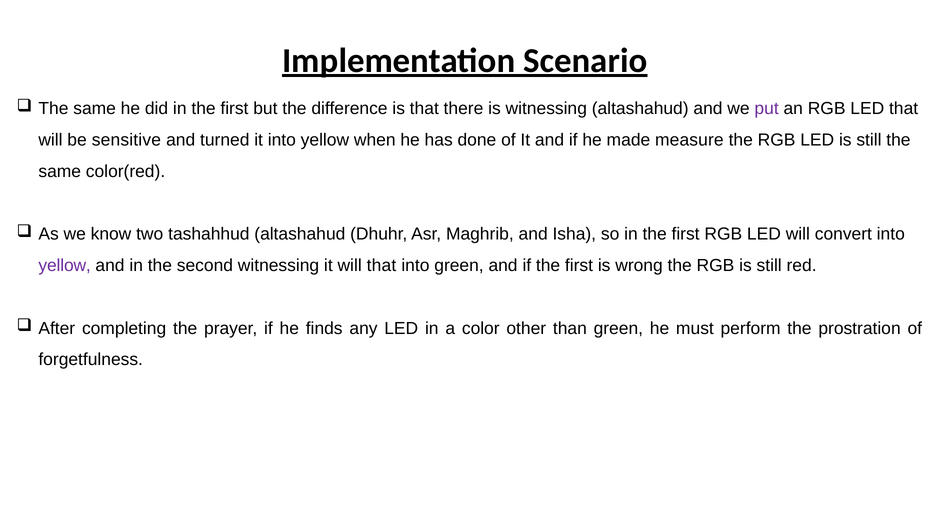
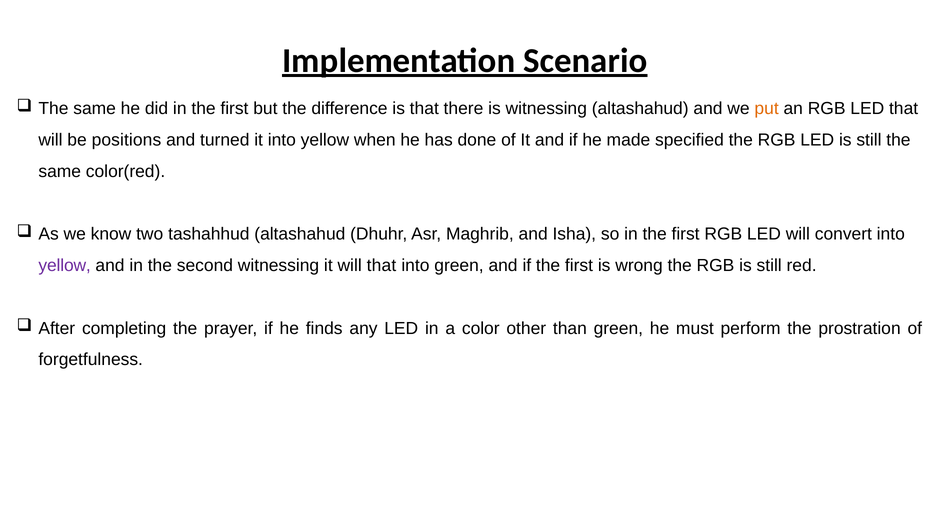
put colour: purple -> orange
sensitive: sensitive -> positions
measure: measure -> specified
